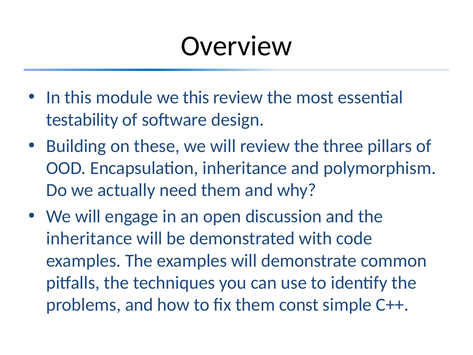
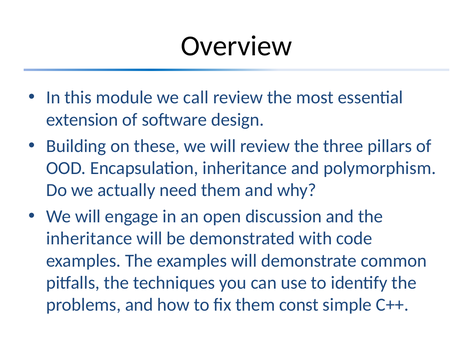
we this: this -> call
testability: testability -> extension
